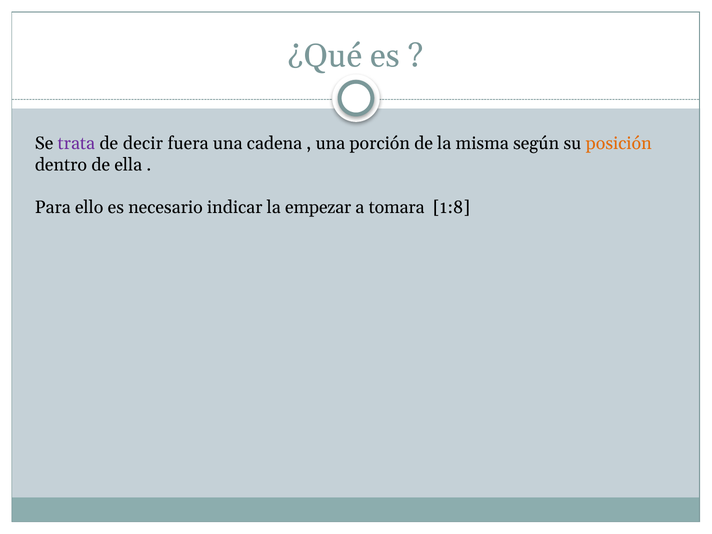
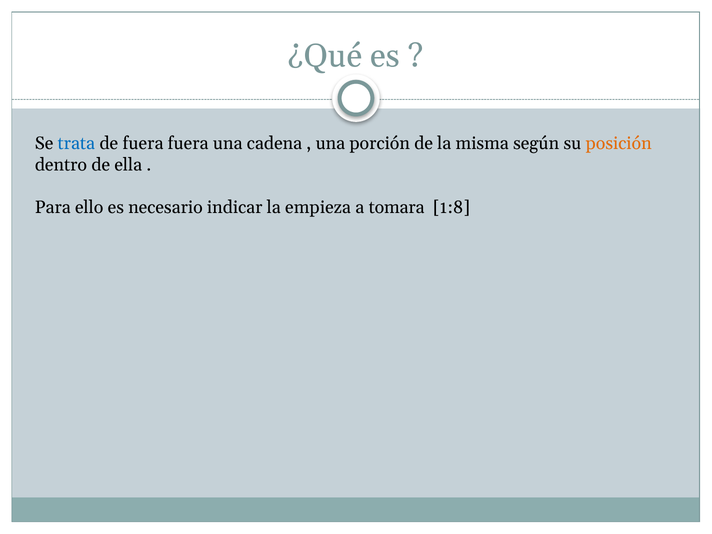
trata colour: purple -> blue
de decir: decir -> fuera
empezar: empezar -> empieza
